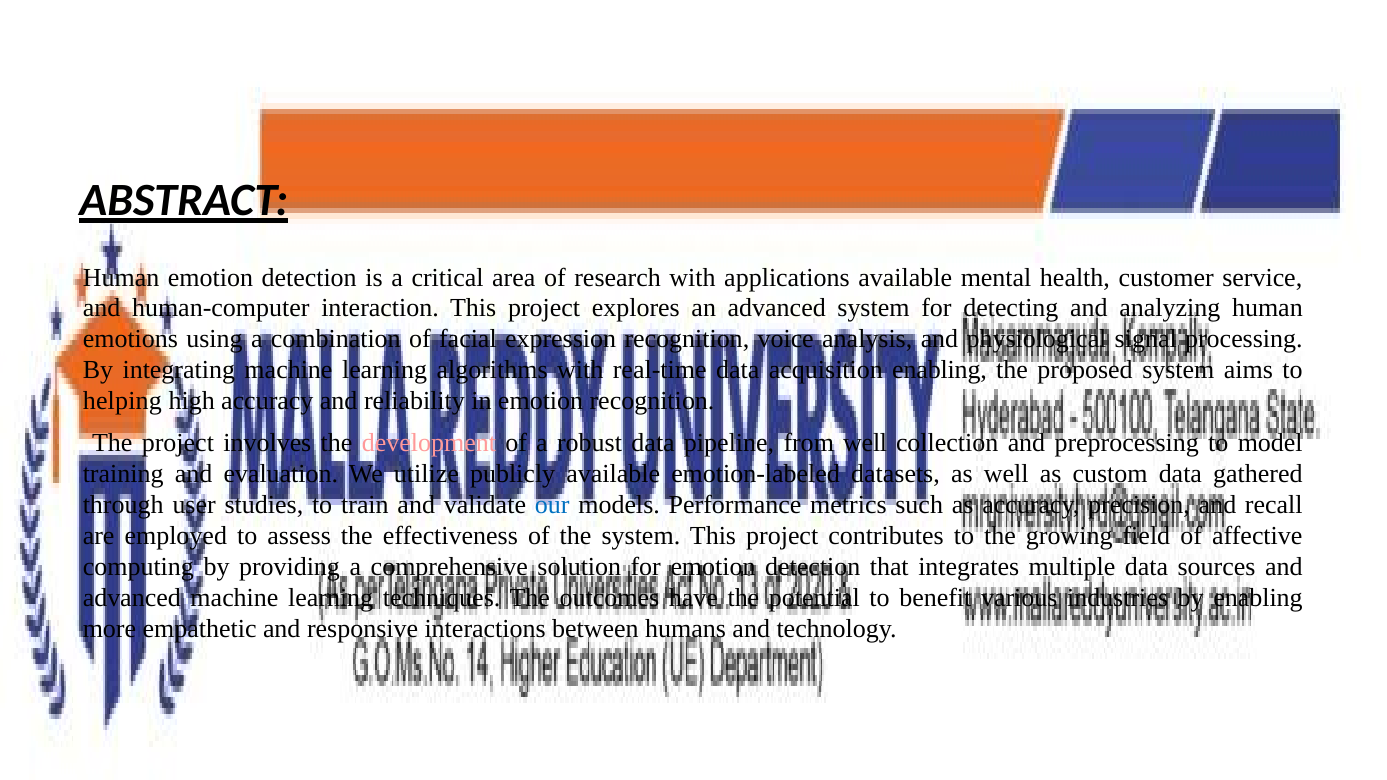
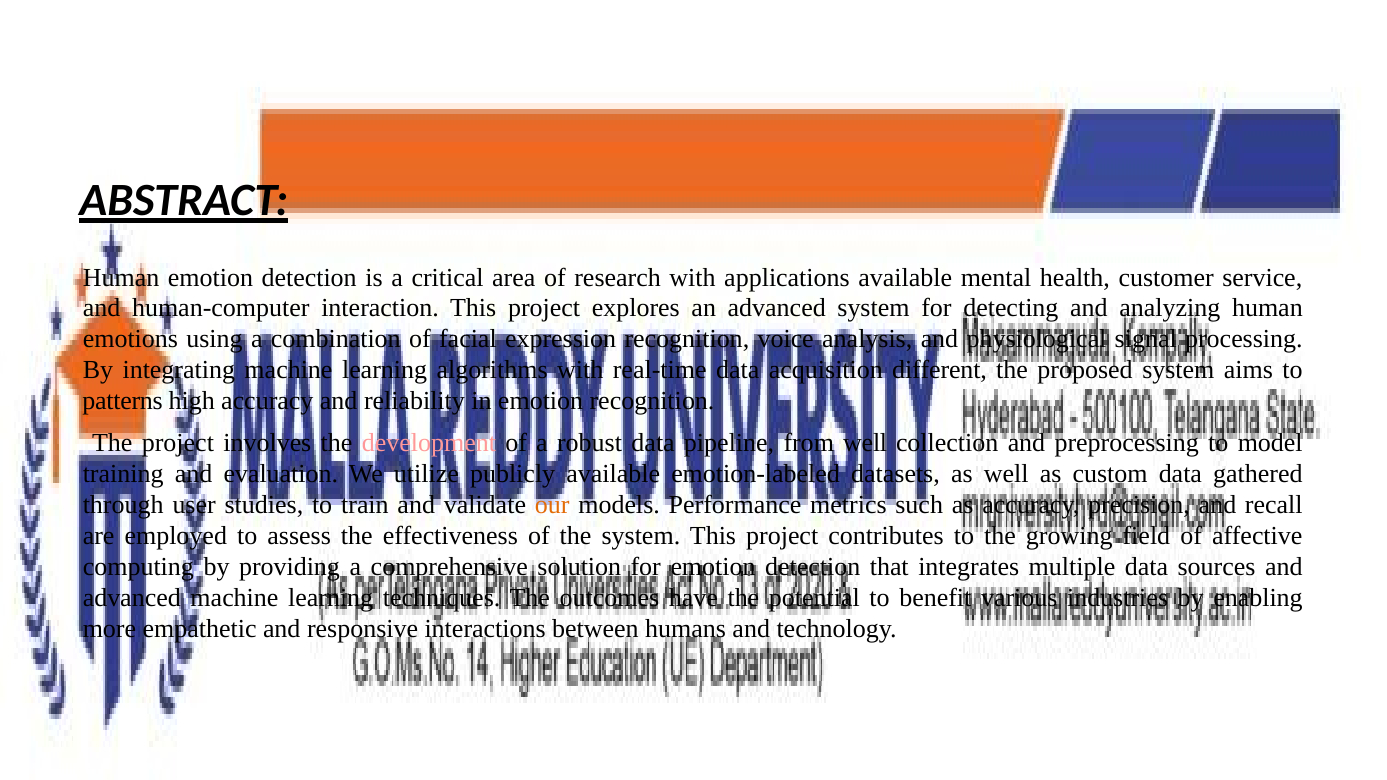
acquisition enabling: enabling -> different
helping: helping -> patterns
our colour: blue -> orange
